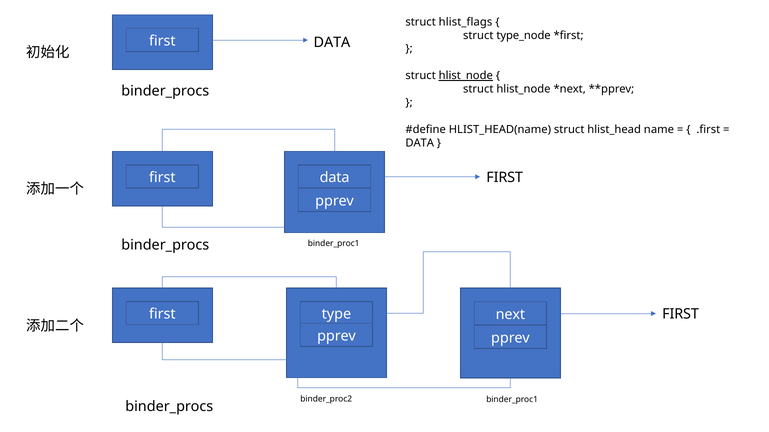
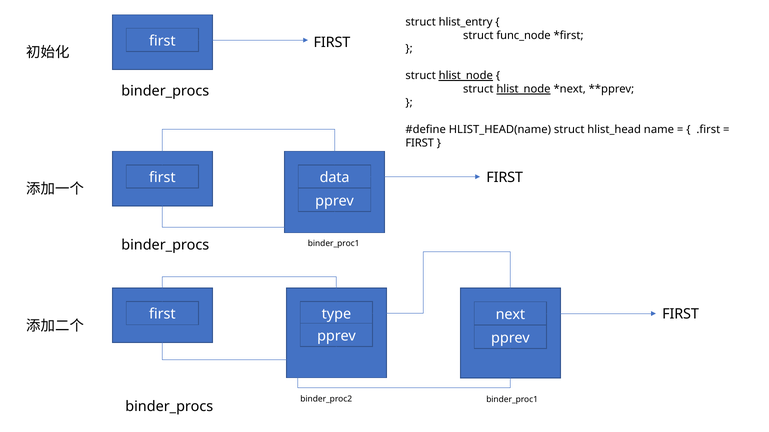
hlist_flags: hlist_flags -> hlist_entry
type_node: type_node -> func_node
DATA at (332, 43): DATA -> FIRST
hlist_node at (523, 89) underline: none -> present
DATA at (420, 143): DATA -> FIRST
